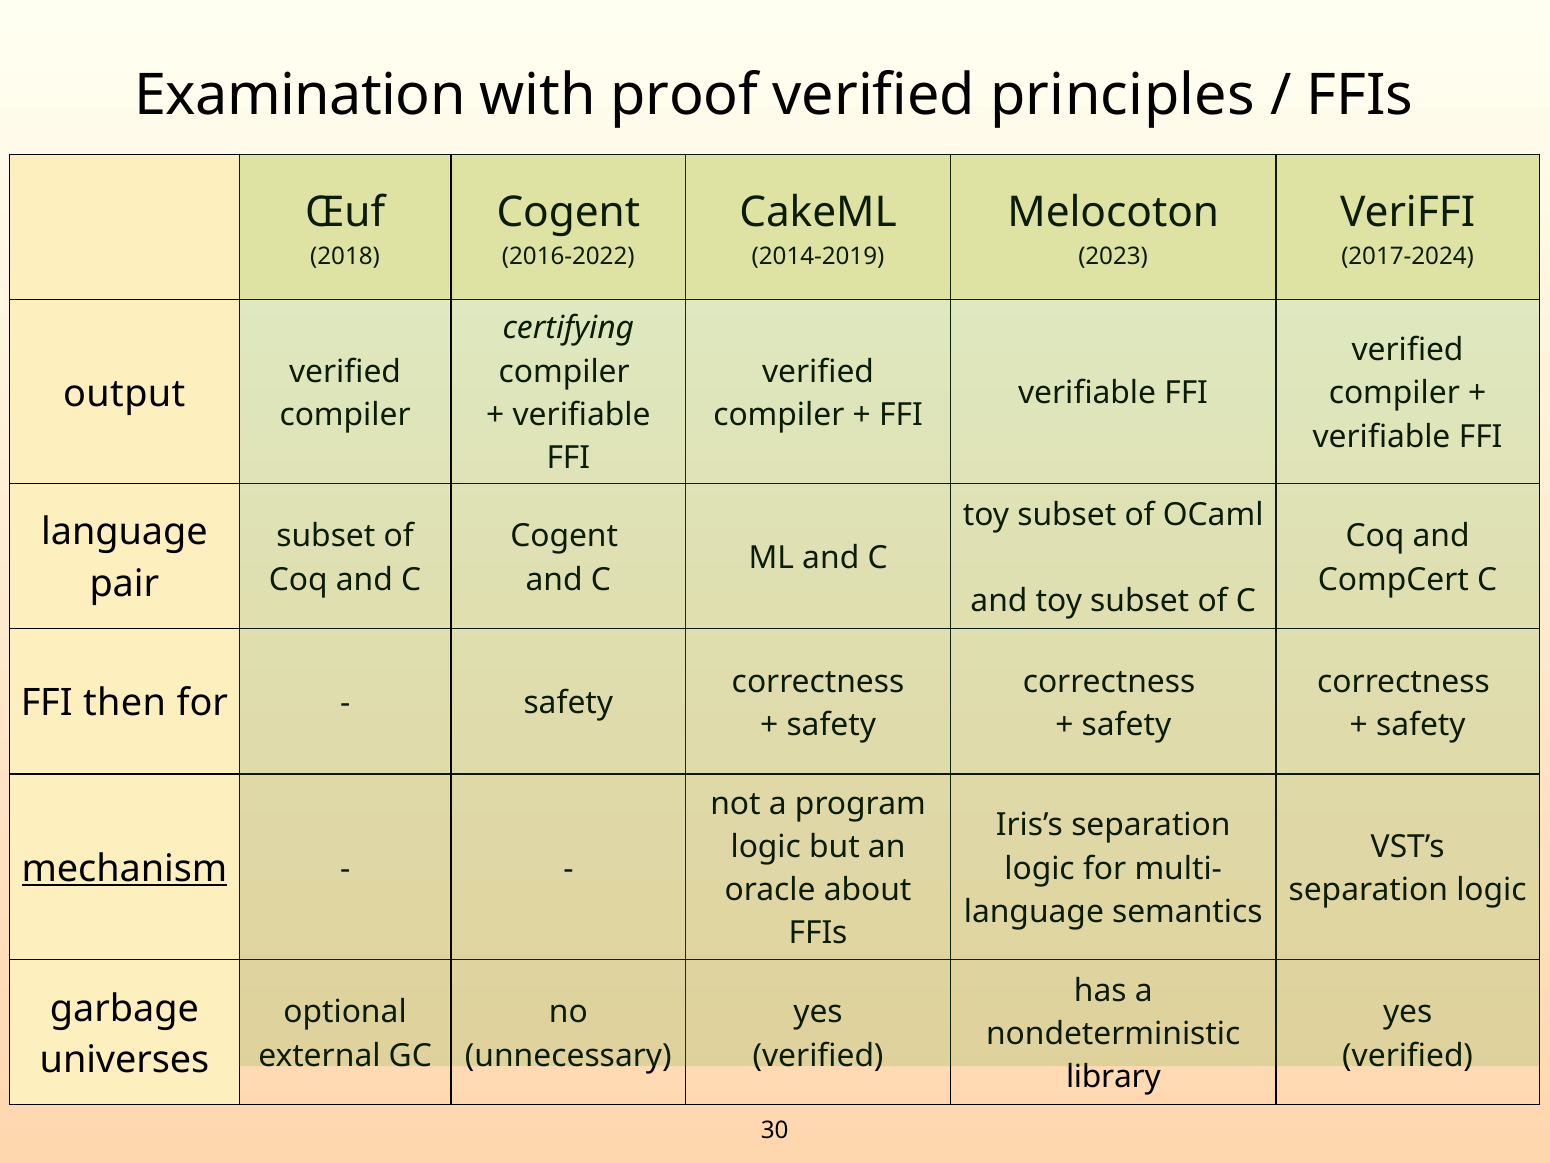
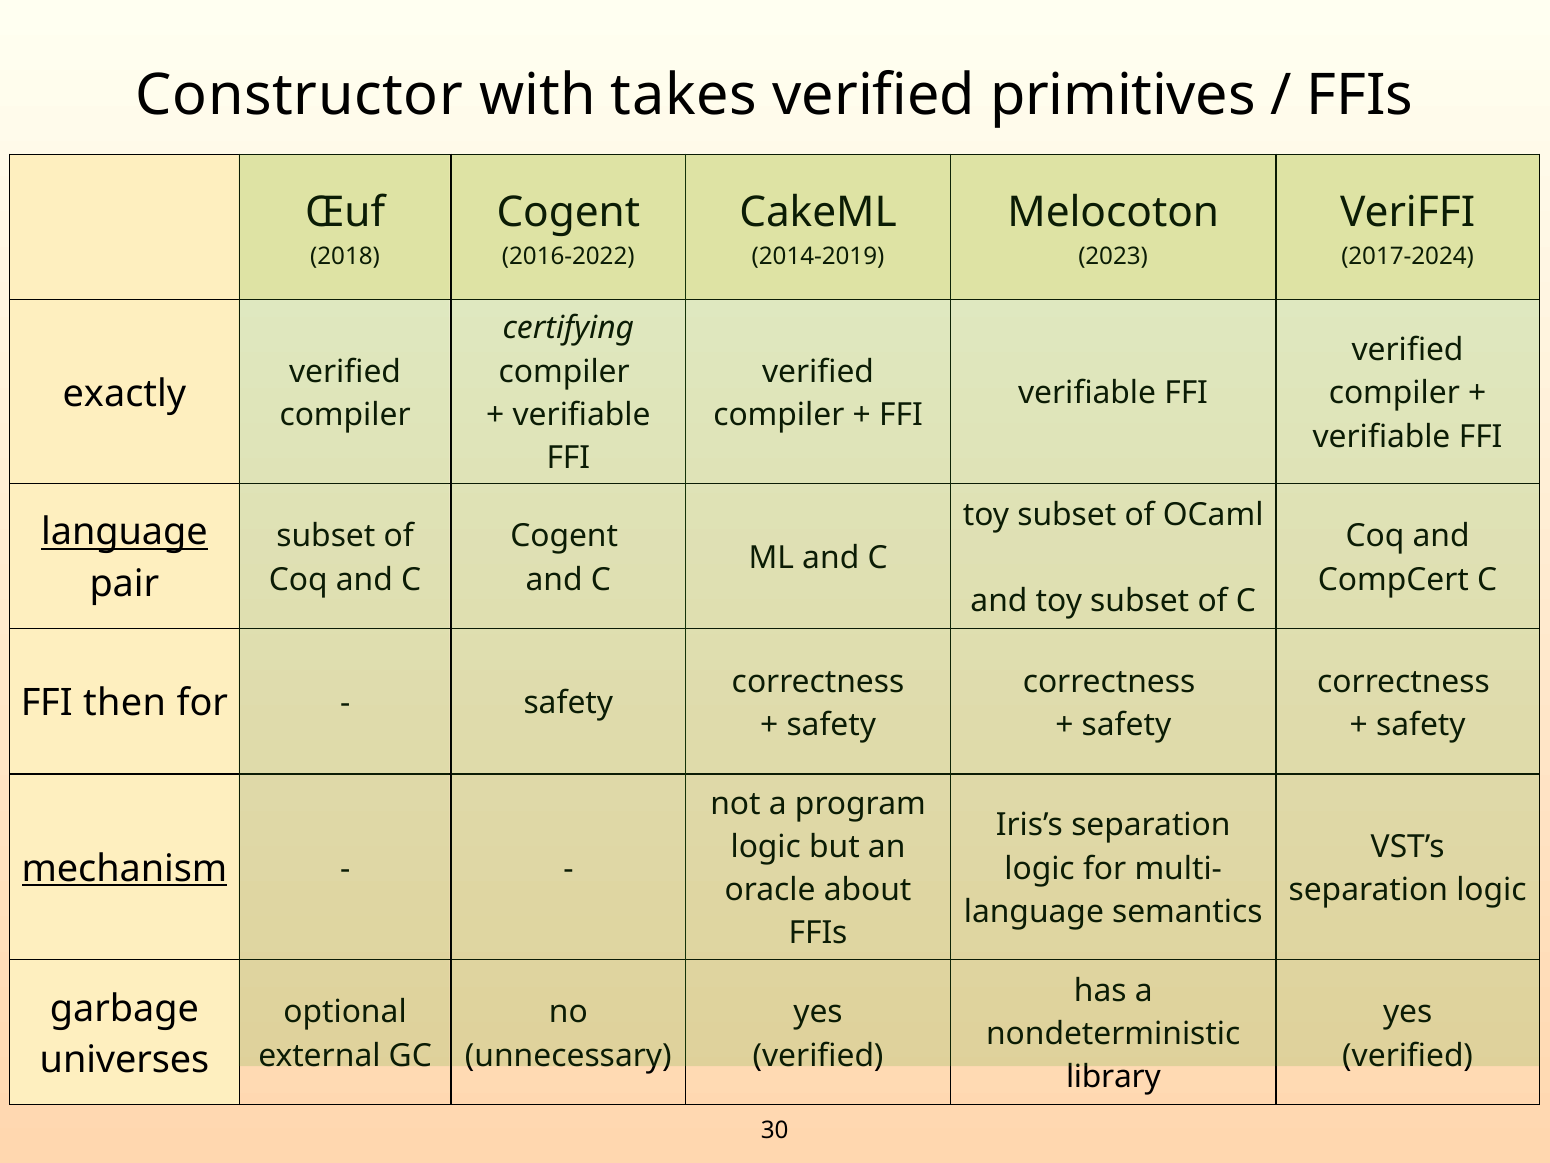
Examination: Examination -> Constructor
proof: proof -> takes
principles: principles -> primitives
output: output -> exactly
language at (124, 532) underline: none -> present
